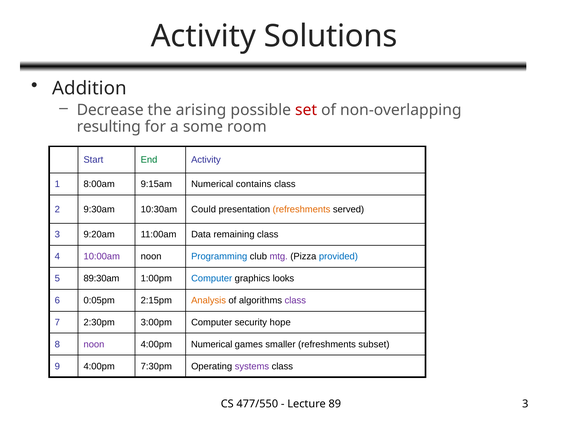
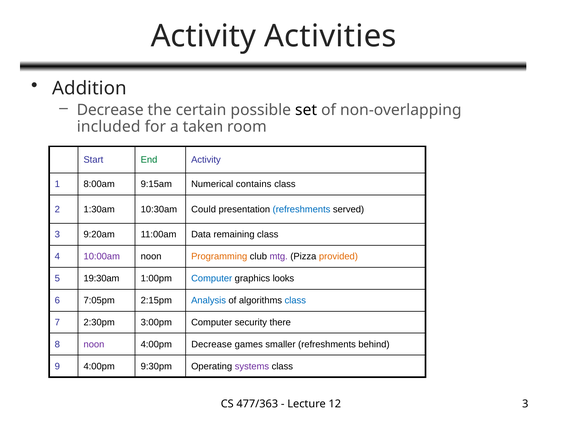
Solutions: Solutions -> Activities
arising: arising -> certain
set colour: red -> black
resulting: resulting -> included
some: some -> taken
9:30am: 9:30am -> 1:30am
refreshments at (302, 209) colour: orange -> blue
Programming colour: blue -> orange
provided colour: blue -> orange
89:30am: 89:30am -> 19:30am
0:05pm: 0:05pm -> 7:05pm
Analysis colour: orange -> blue
class at (295, 300) colour: purple -> blue
hope: hope -> there
4:00pm Numerical: Numerical -> Decrease
subset: subset -> behind
7:30pm: 7:30pm -> 9:30pm
477/550: 477/550 -> 477/363
89: 89 -> 12
